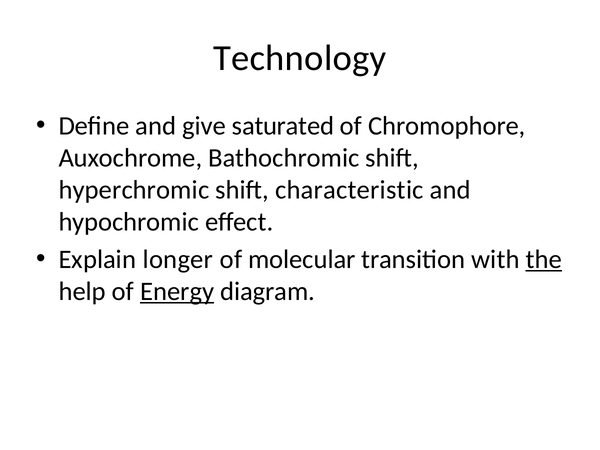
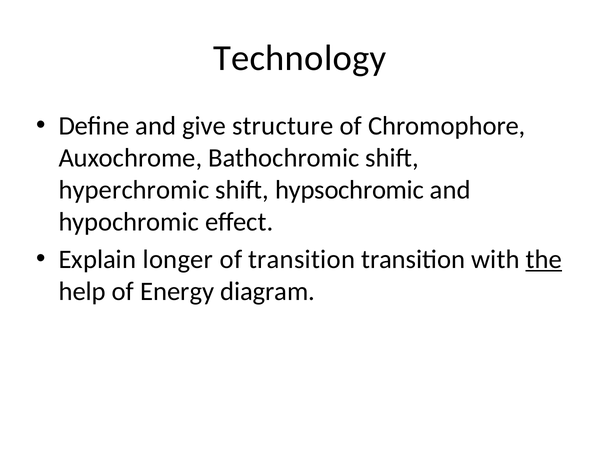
saturated: saturated -> structure
characteristic: characteristic -> hypsochromic
of molecular: molecular -> transition
Energy underline: present -> none
